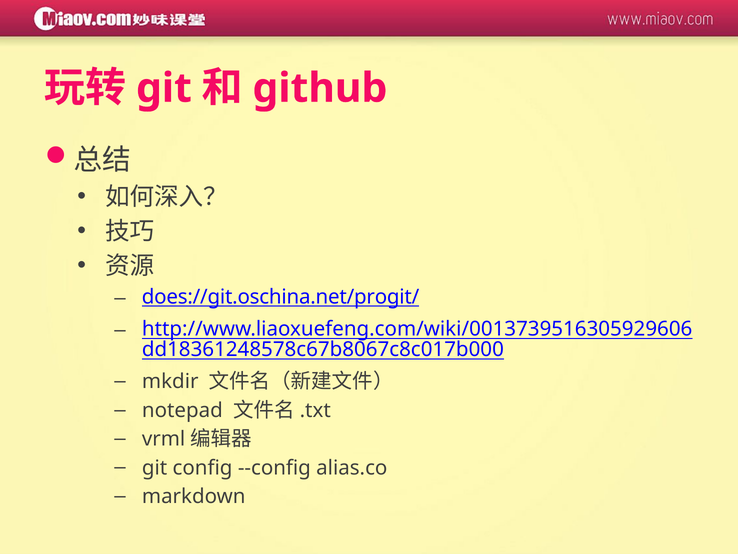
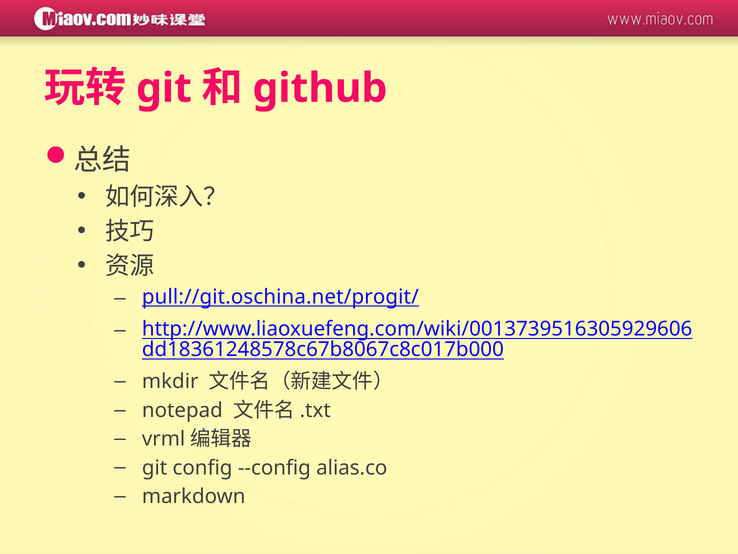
does://git.oschina.net/progit/: does://git.oschina.net/progit/ -> pull://git.oschina.net/progit/
